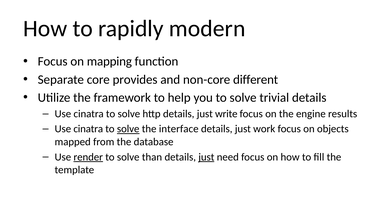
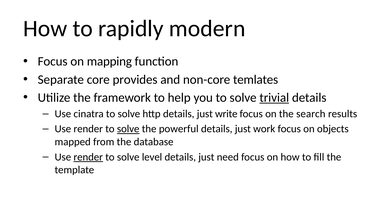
different: different -> temlates
trivial underline: none -> present
engine: engine -> search
cinatra at (88, 129): cinatra -> render
interface: interface -> powerful
than: than -> level
just at (206, 157) underline: present -> none
